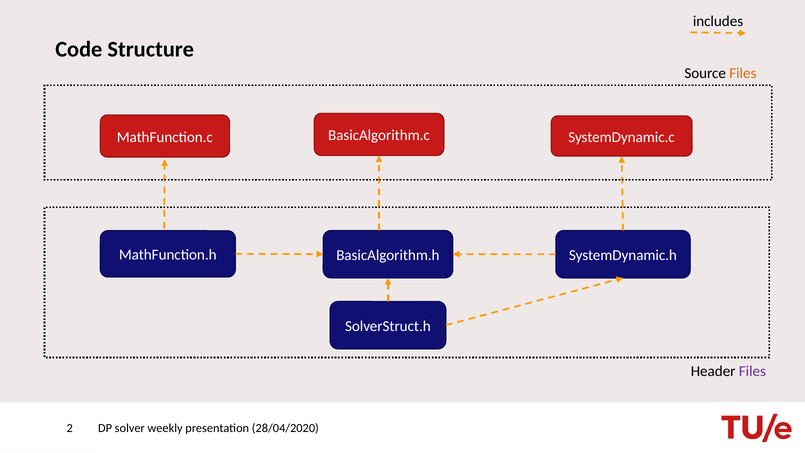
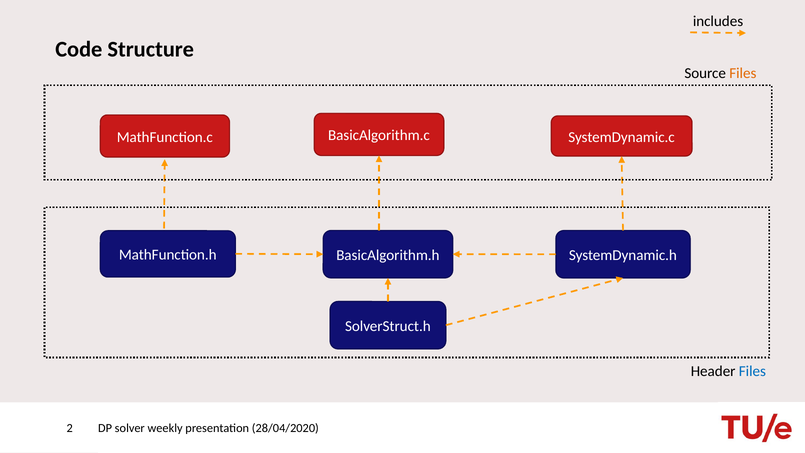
Files at (752, 371) colour: purple -> blue
